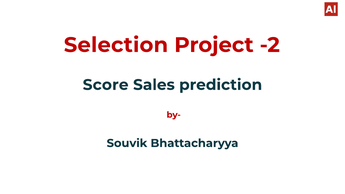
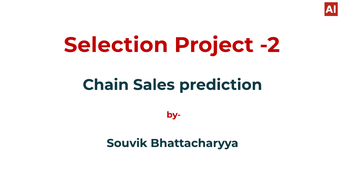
Score: Score -> Chain
